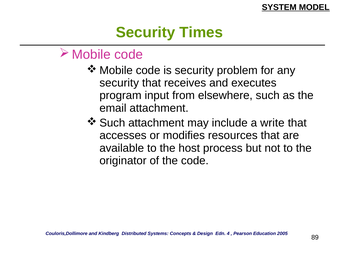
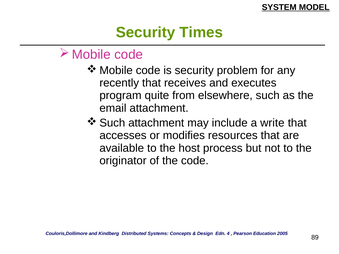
security at (119, 83): security -> recently
input: input -> quite
